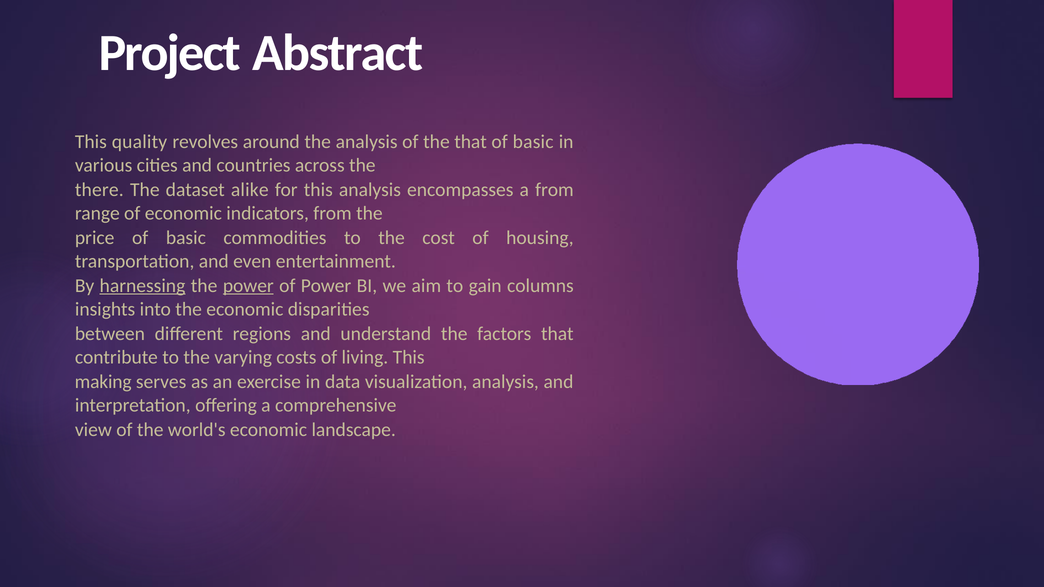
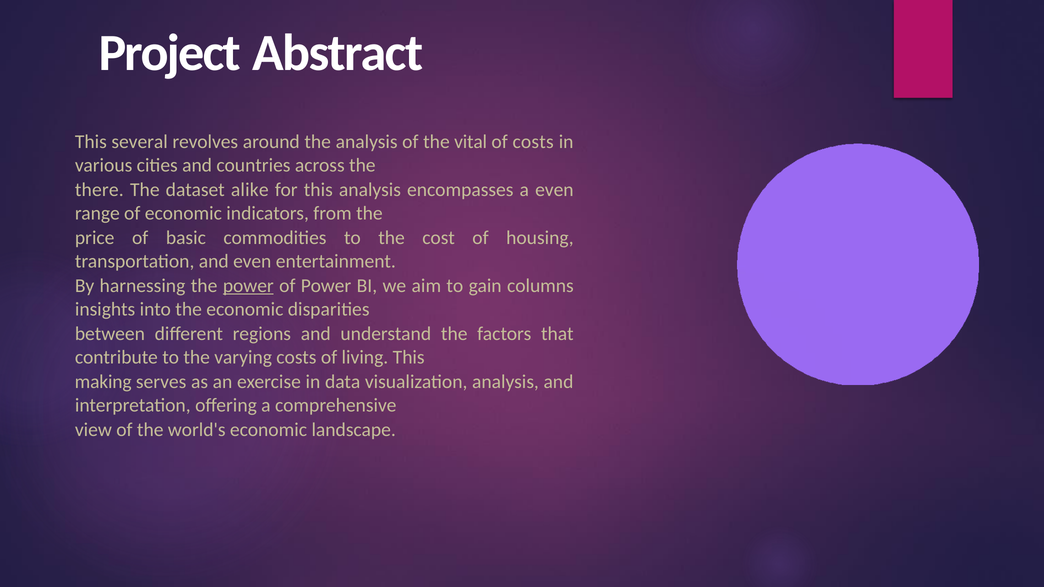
quality: quality -> several
the that: that -> vital
basic at (533, 142): basic -> costs
a from: from -> even
harnessing underline: present -> none
